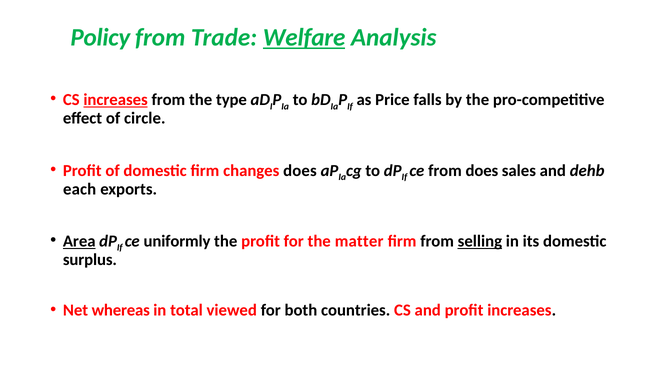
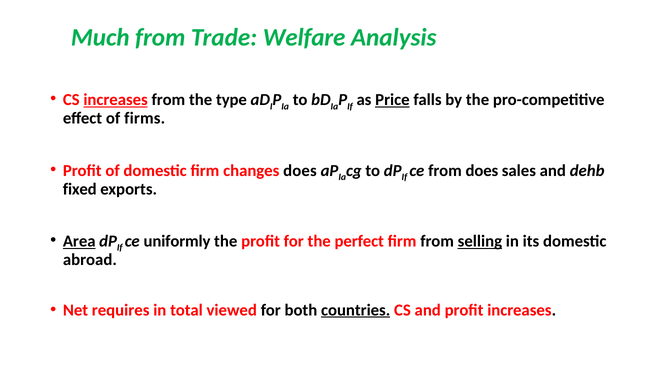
Policy: Policy -> Much
Welfare underline: present -> none
Price underline: none -> present
circle: circle -> firms
each: each -> fixed
matter: matter -> perfect
surplus: surplus -> abroad
whereas: whereas -> requires
countries underline: none -> present
